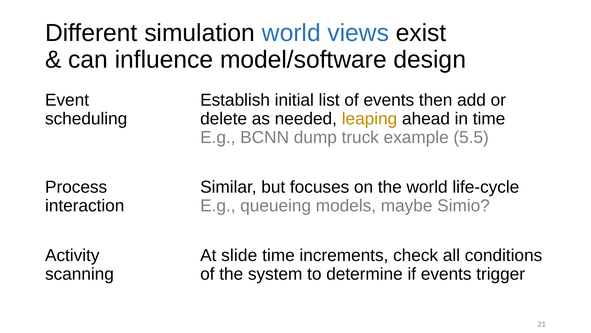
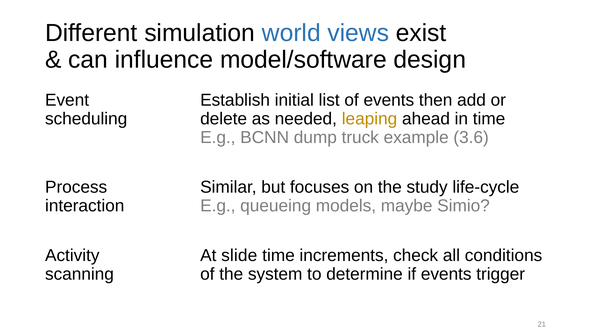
5.5: 5.5 -> 3.6
the world: world -> study
